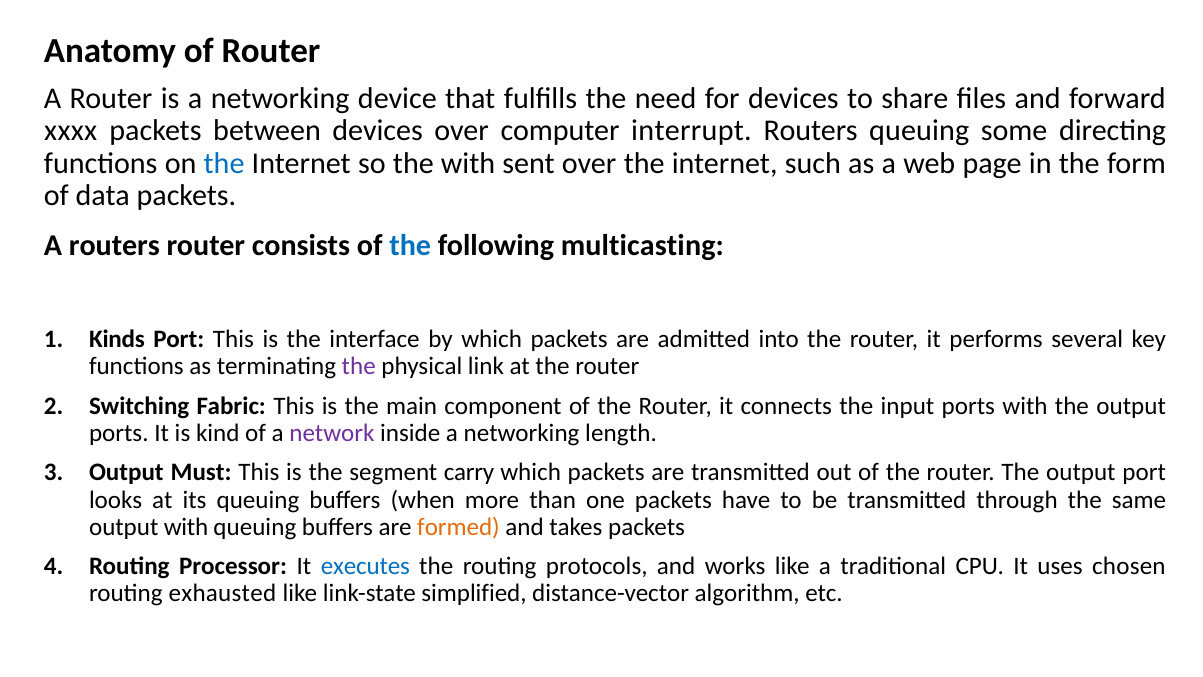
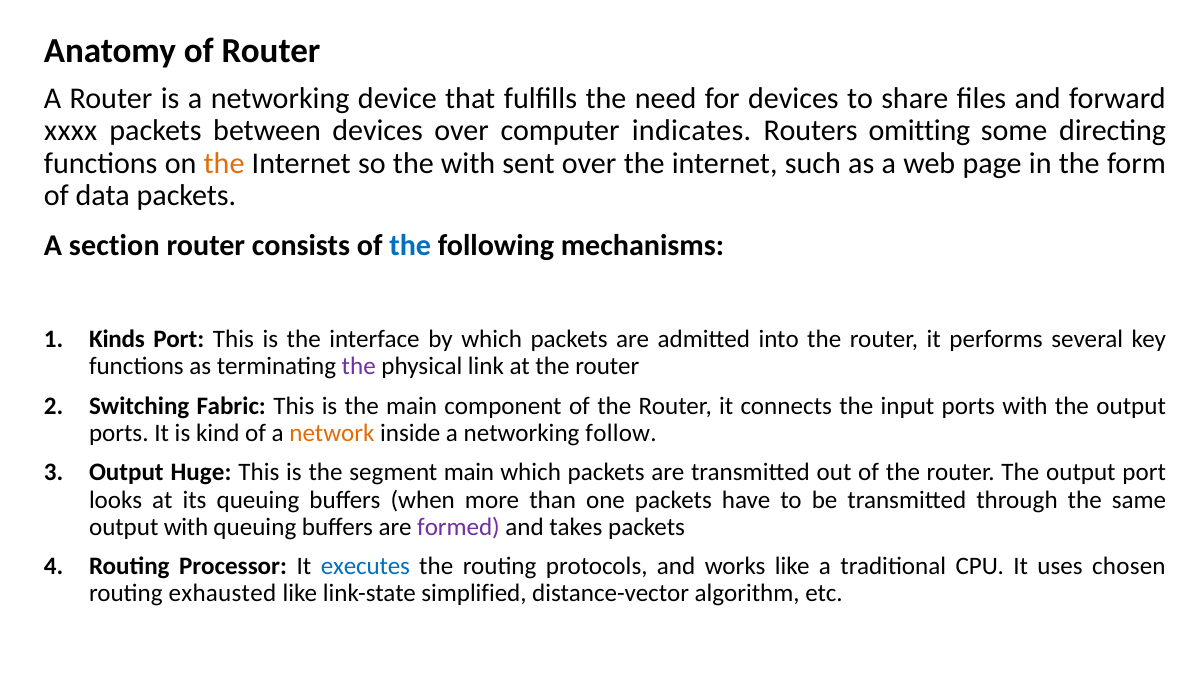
interrupt: interrupt -> indicates
Routers queuing: queuing -> omitting
the at (224, 163) colour: blue -> orange
A routers: routers -> section
multicasting: multicasting -> mechanisms
network colour: purple -> orange
length: length -> follow
Must: Must -> Huge
segment carry: carry -> main
formed colour: orange -> purple
